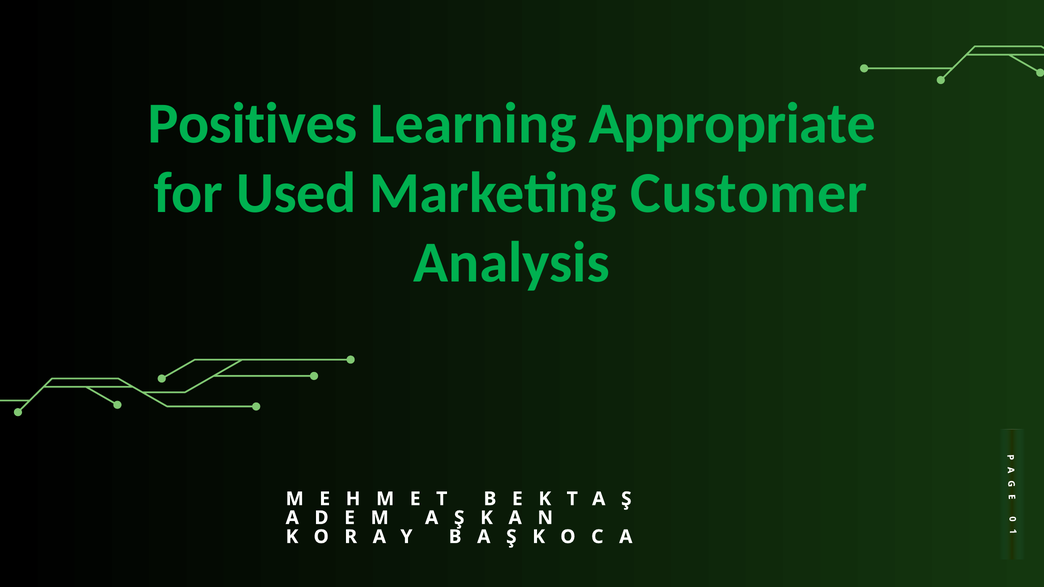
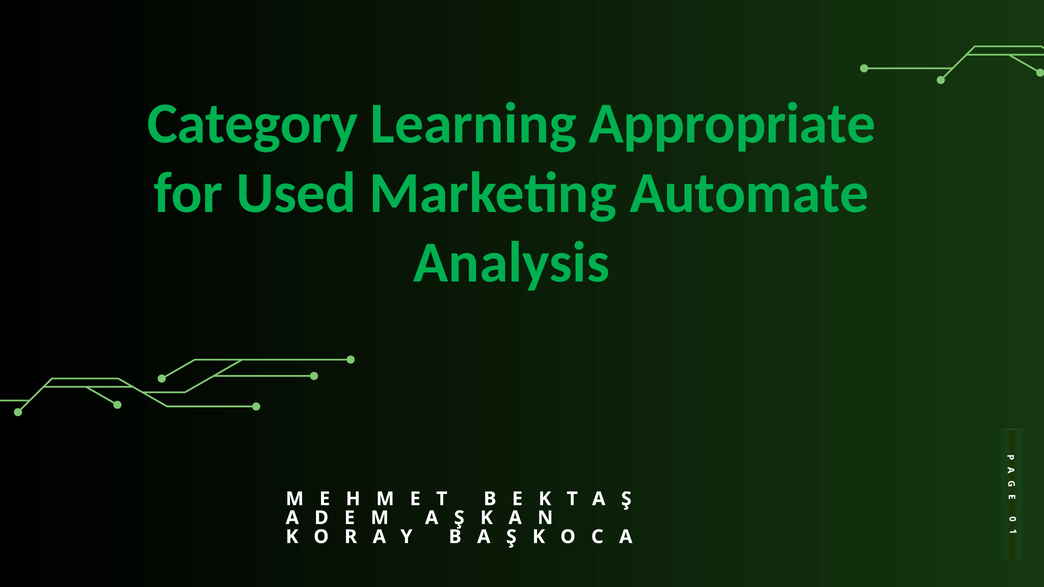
Positives: Positives -> Category
Customer: Customer -> Automate
